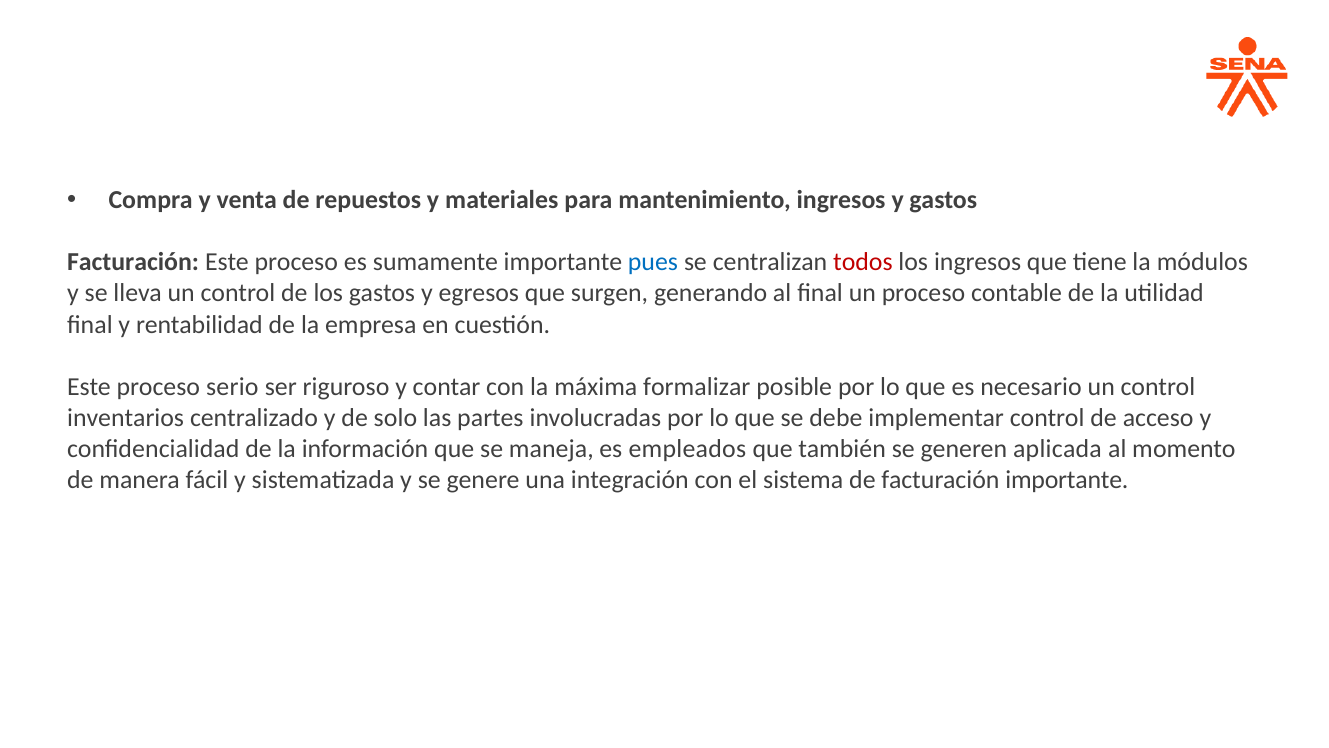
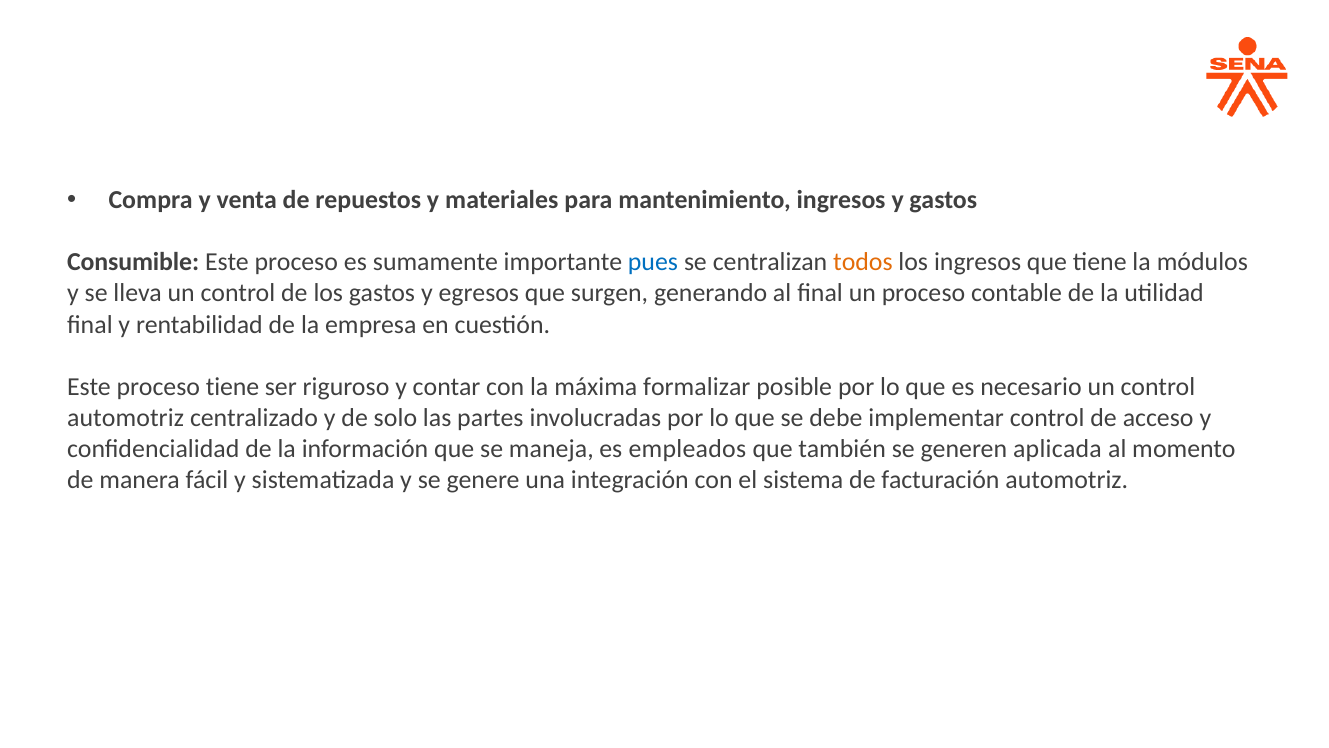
Facturación at (133, 262): Facturación -> Consumible
todos colour: red -> orange
proceso serio: serio -> tiene
inventarios at (126, 417): inventarios -> automotriz
facturación importante: importante -> automotriz
